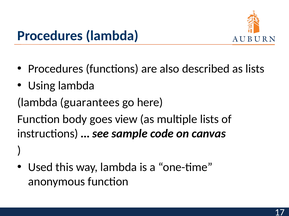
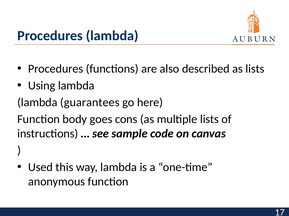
view: view -> cons
